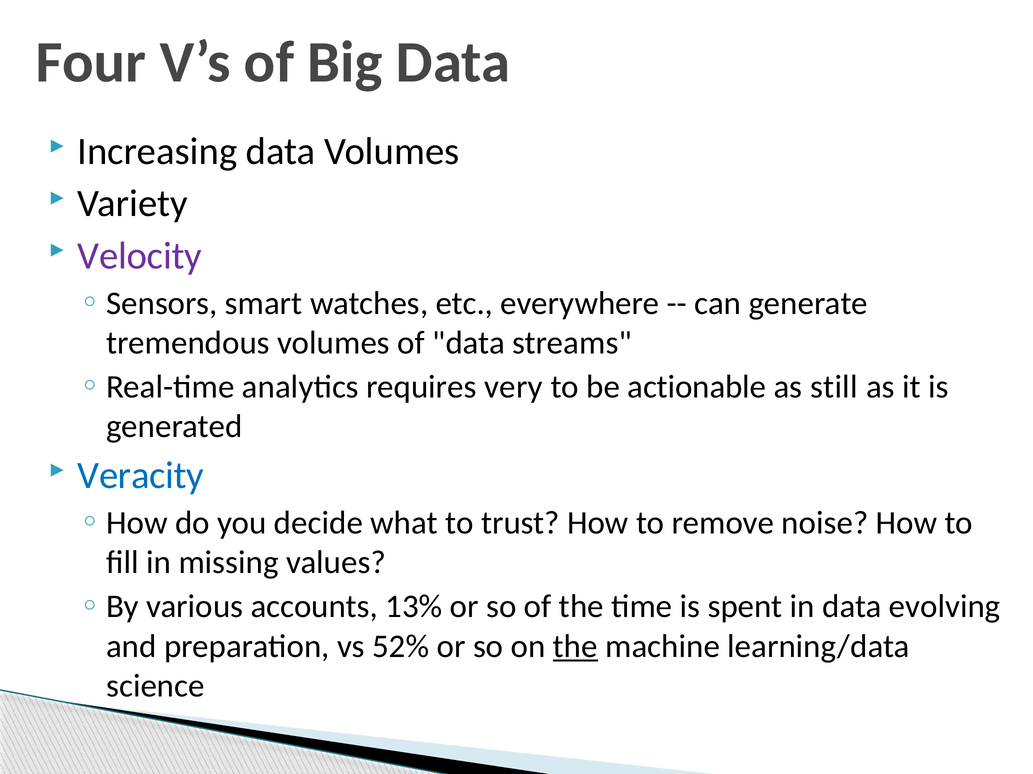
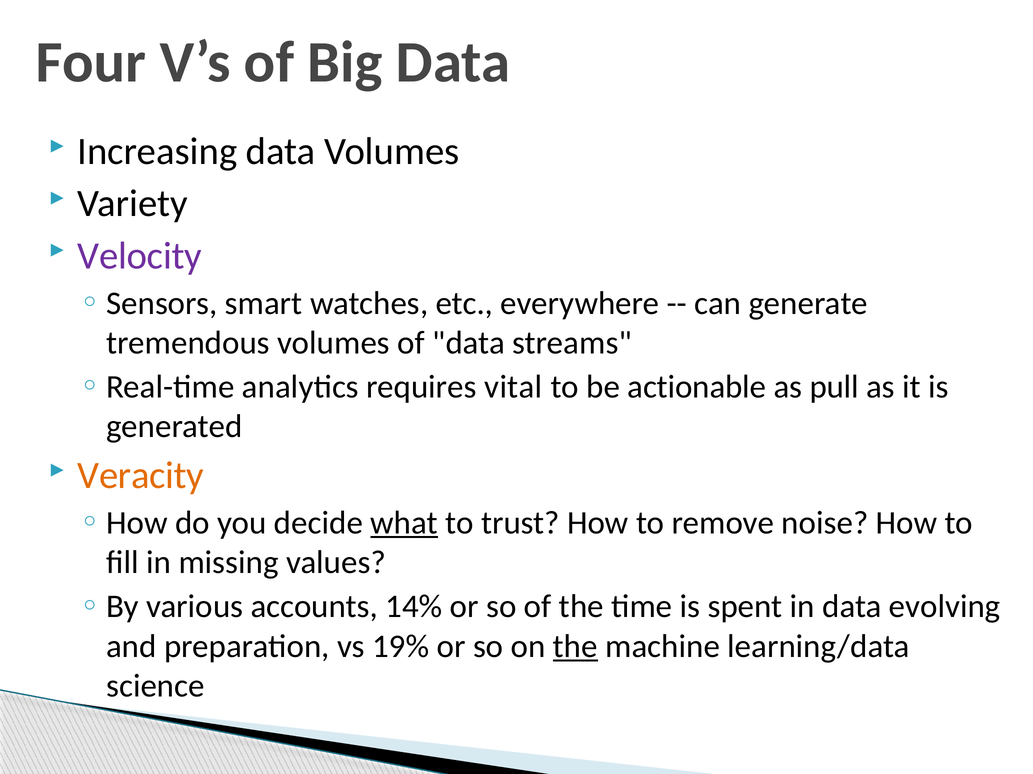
very: very -> vital
still: still -> pull
Veracity colour: blue -> orange
what underline: none -> present
13%: 13% -> 14%
52%: 52% -> 19%
